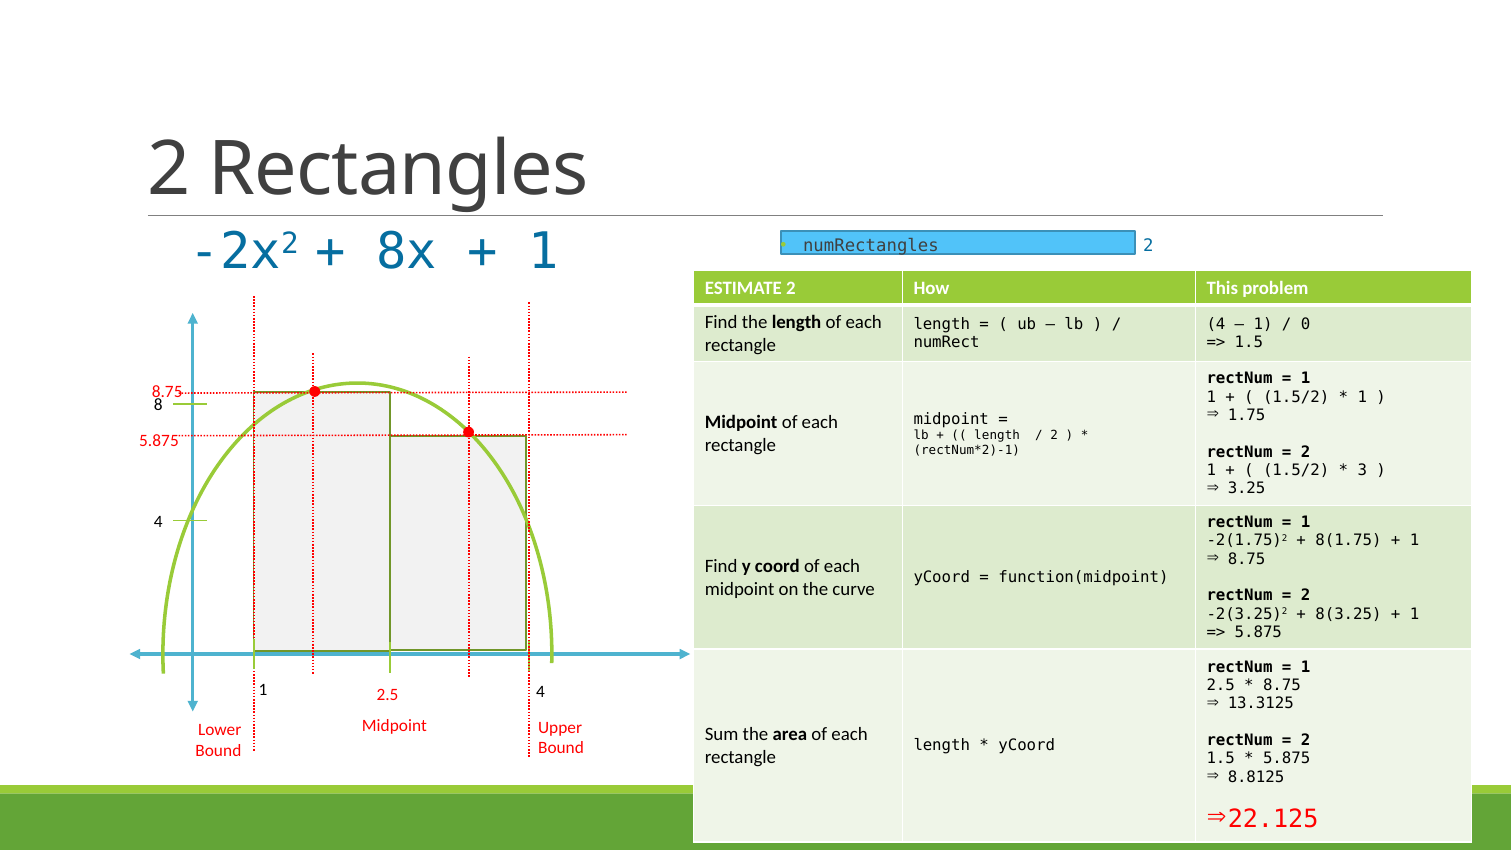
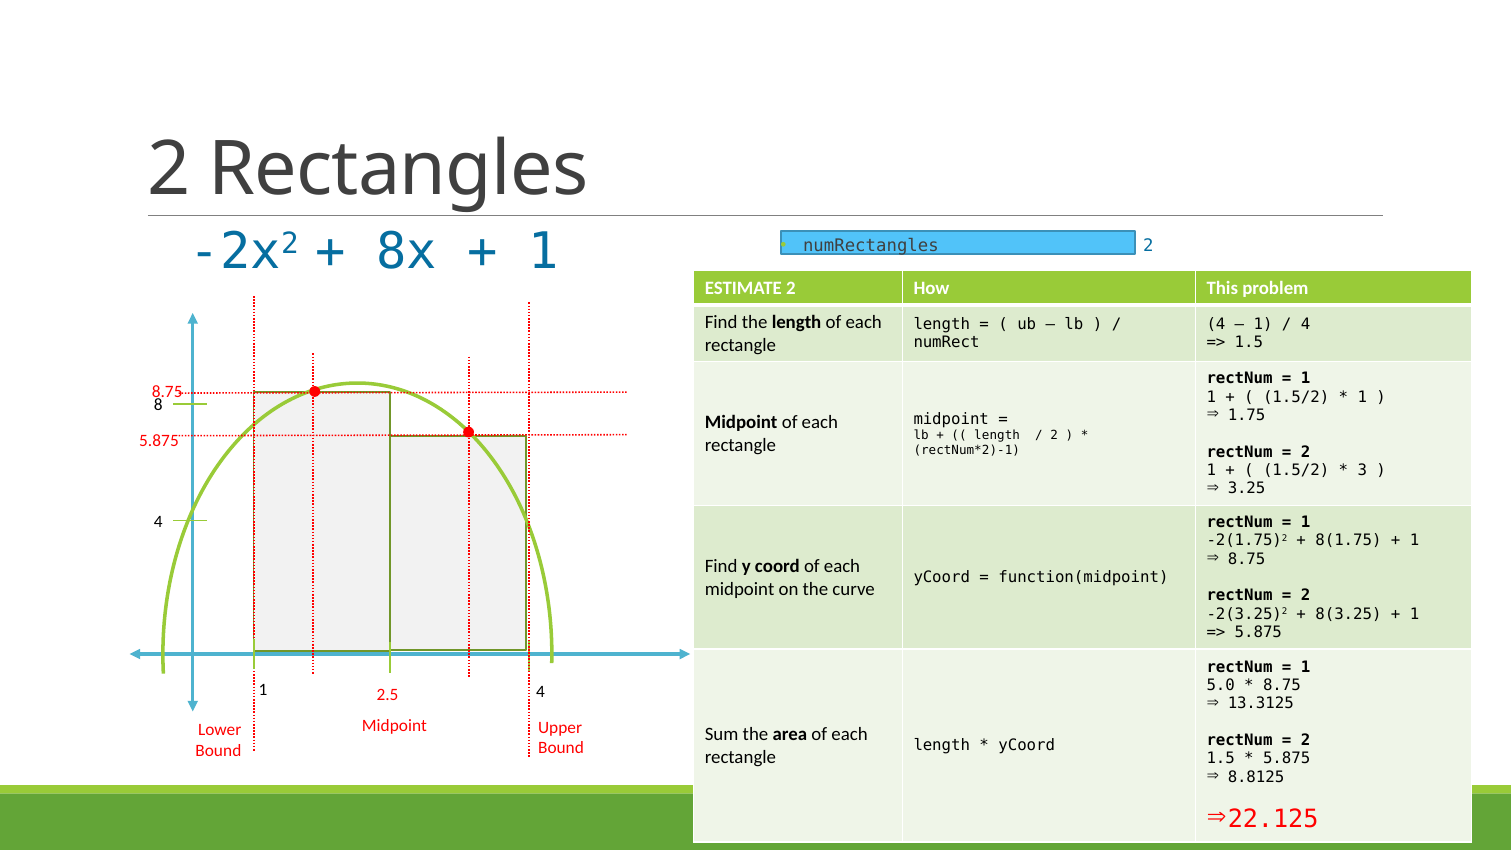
0 at (1306, 324): 0 -> 4
2.5 at (1221, 685): 2.5 -> 5.0
